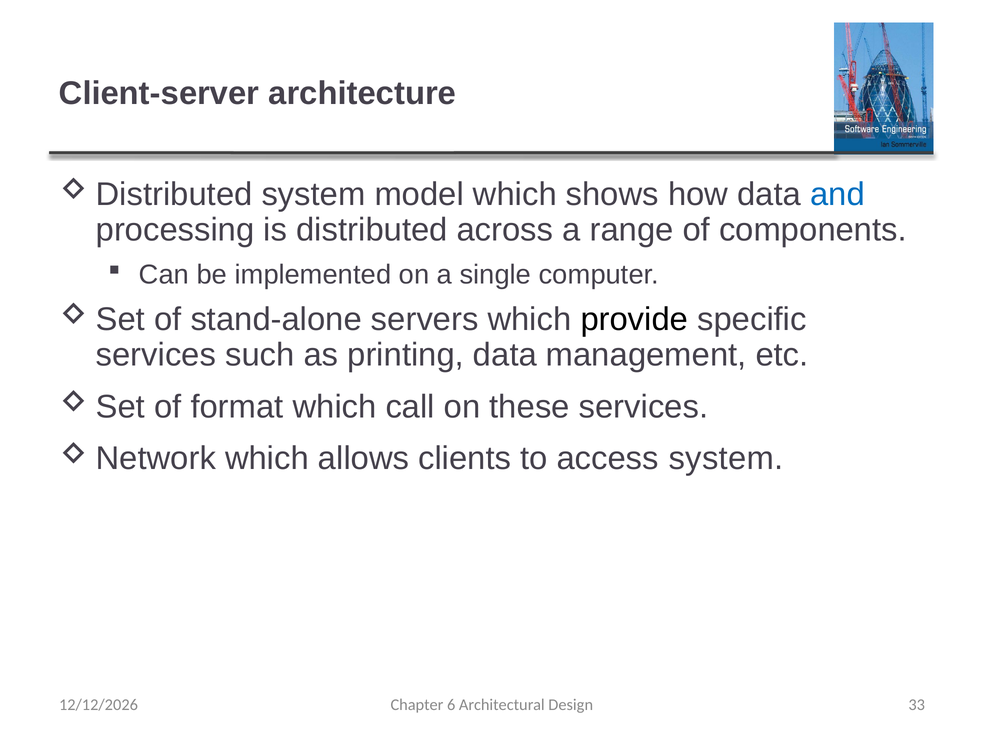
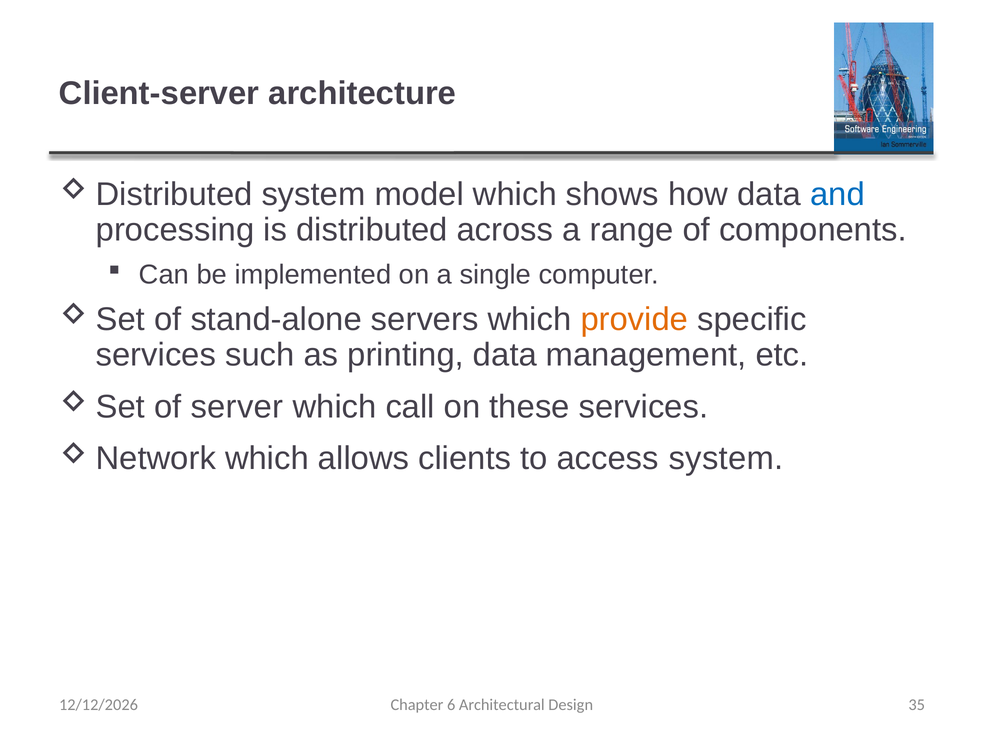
provide colour: black -> orange
format: format -> server
33: 33 -> 35
